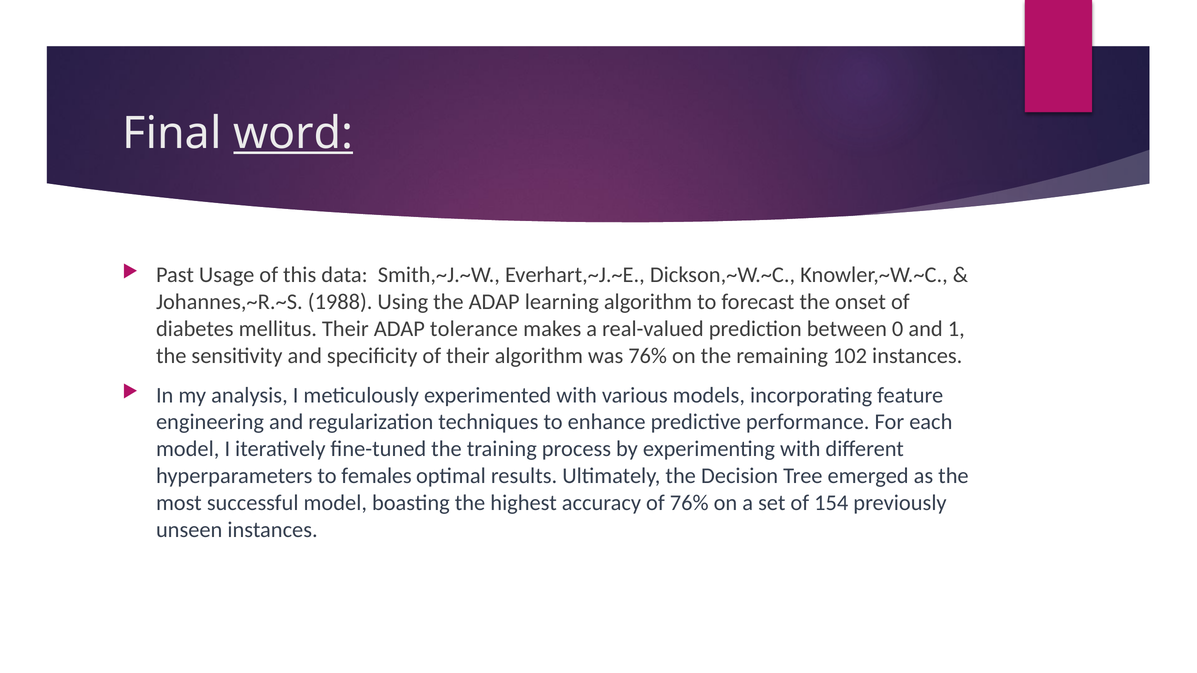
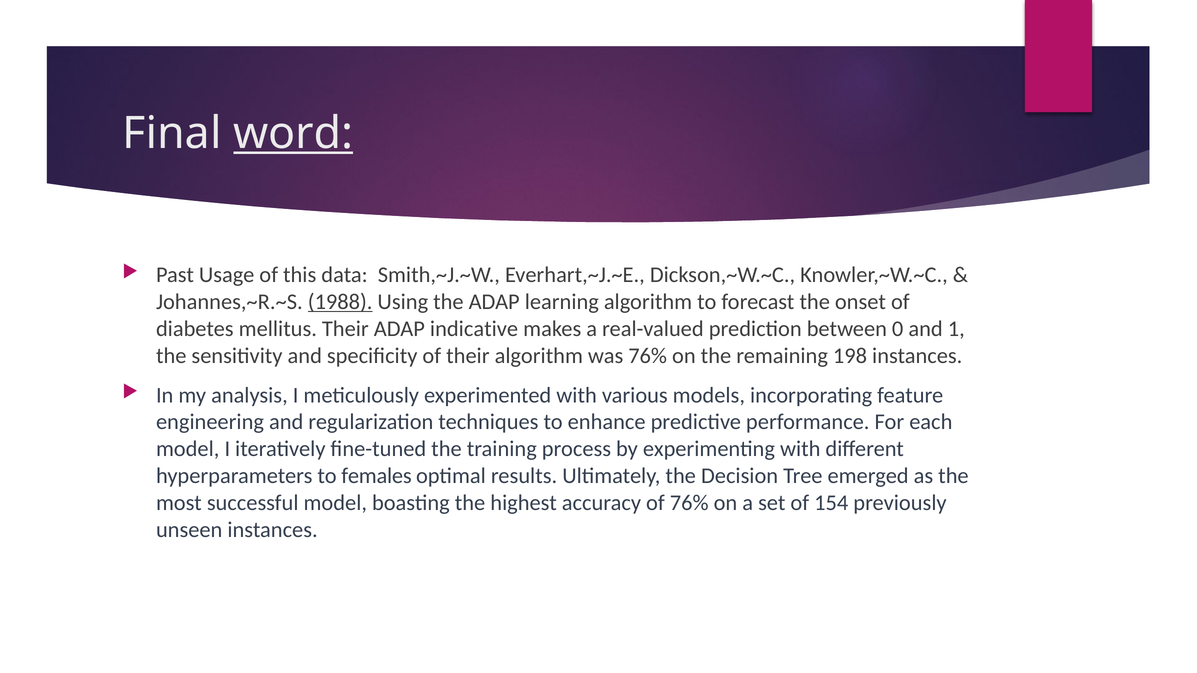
1988 underline: none -> present
tolerance: tolerance -> indicative
102: 102 -> 198
